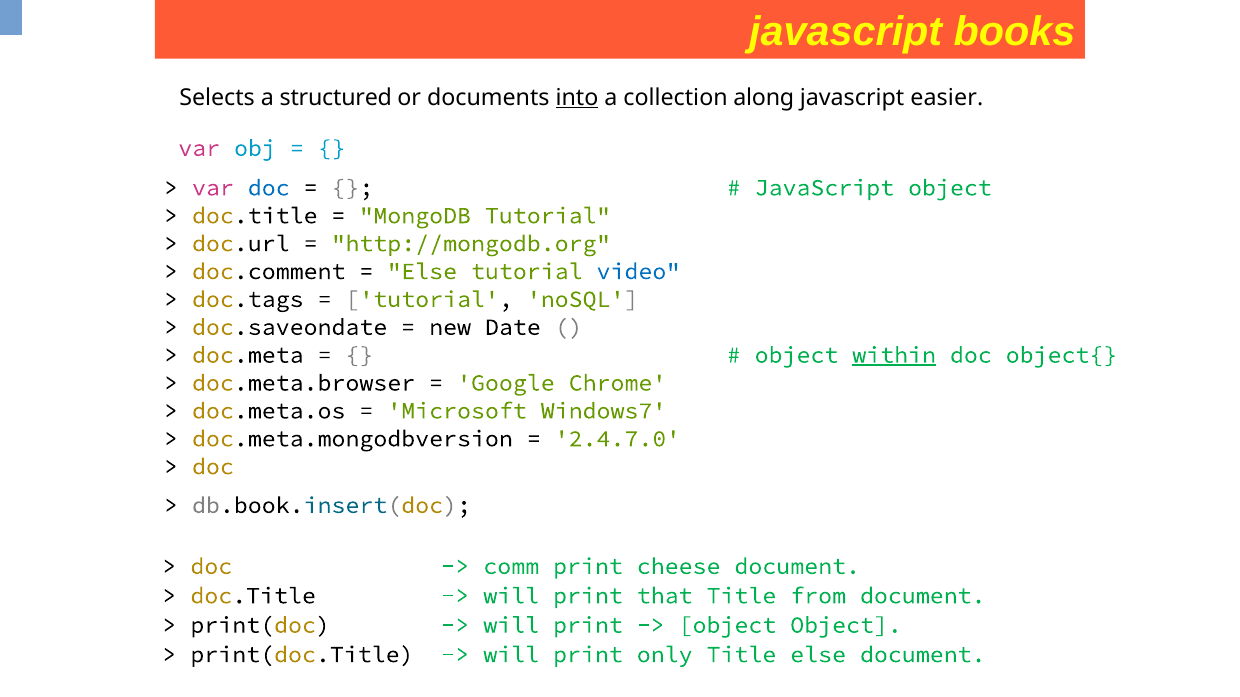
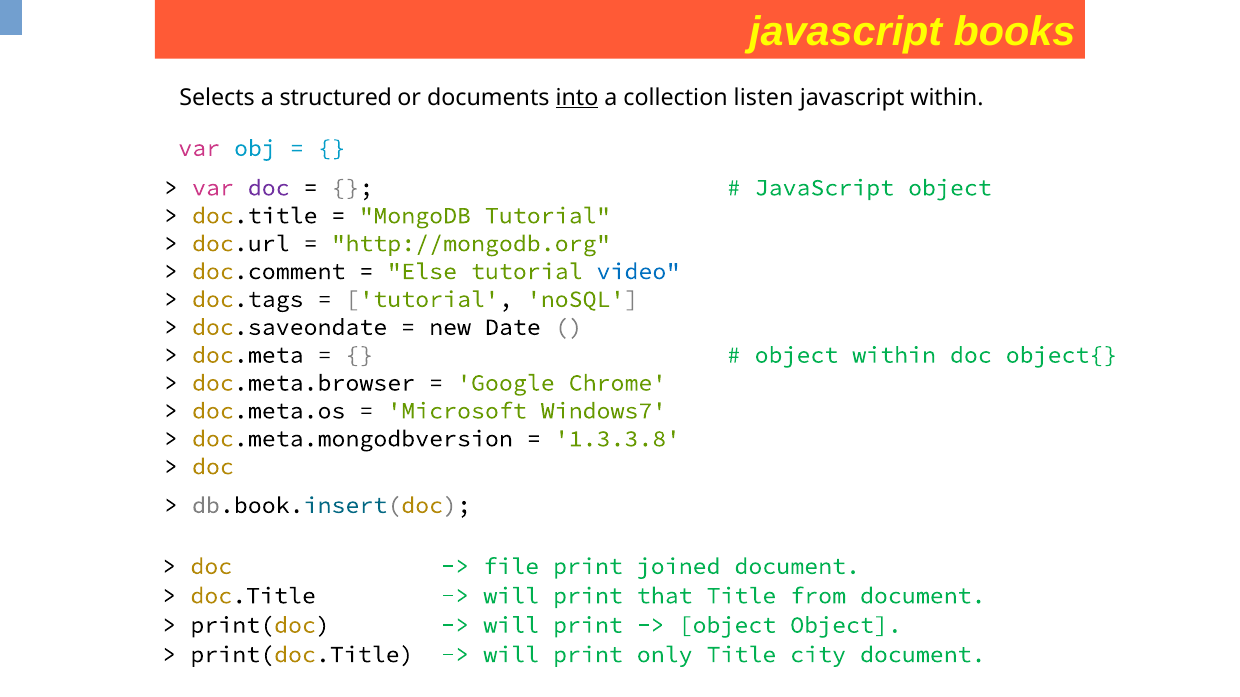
along: along -> listen
javascript easier: easier -> within
doc at (269, 188) colour: blue -> purple
within at (894, 355) underline: present -> none
2.4.7.0: 2.4.7.0 -> 1.3.3.8
comm: comm -> file
cheese: cheese -> joined
Title else: else -> city
